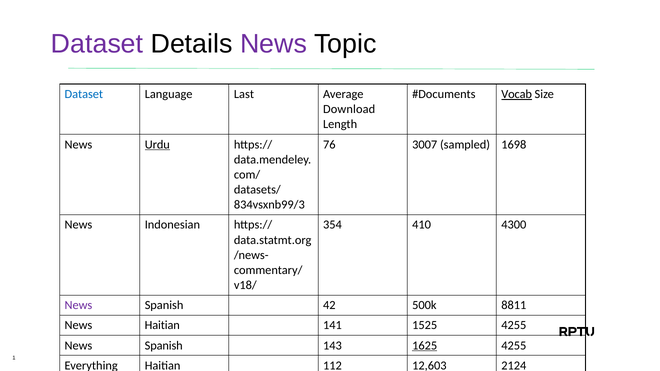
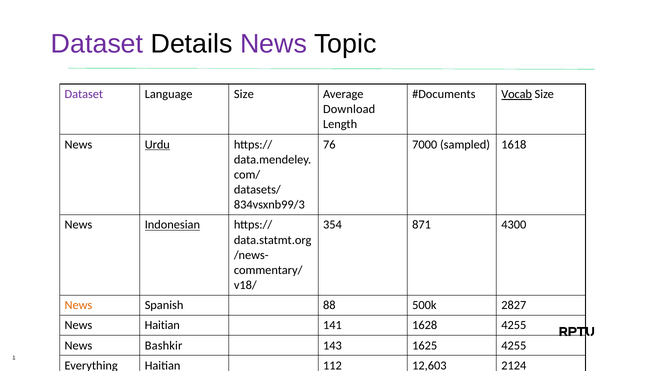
Dataset at (84, 94) colour: blue -> purple
Language Last: Last -> Size
3007: 3007 -> 7000
1698: 1698 -> 1618
Indonesian underline: none -> present
410: 410 -> 871
News at (78, 306) colour: purple -> orange
42: 42 -> 88
8811: 8811 -> 2827
1525: 1525 -> 1628
Spanish at (164, 346): Spanish -> Bashkir
1625 underline: present -> none
